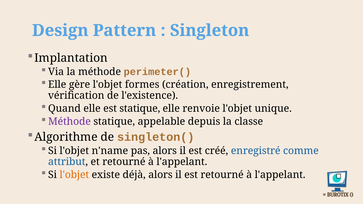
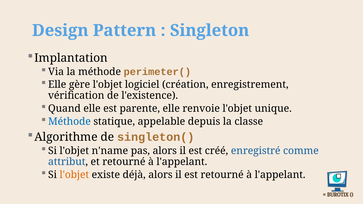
formes: formes -> logiciel
est statique: statique -> parente
Méthode at (69, 122) colour: purple -> blue
